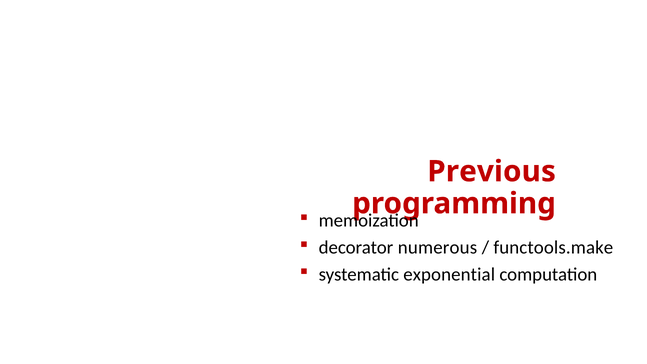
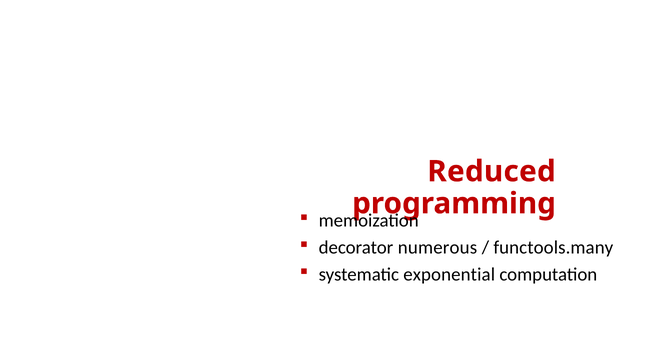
Previous: Previous -> Reduced
functools.make: functools.make -> functools.many
